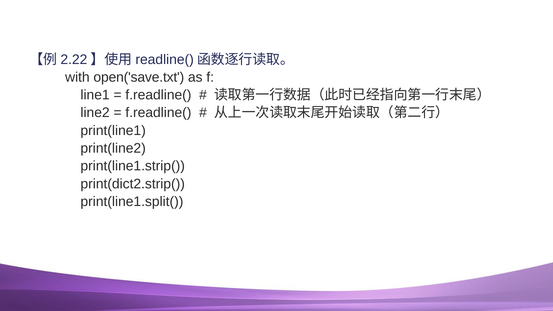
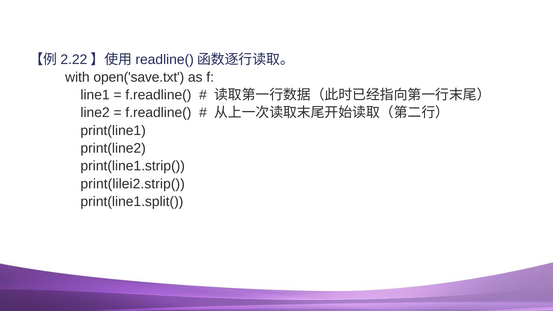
print(dict2.strip(: print(dict2.strip( -> print(lilei2.strip(
